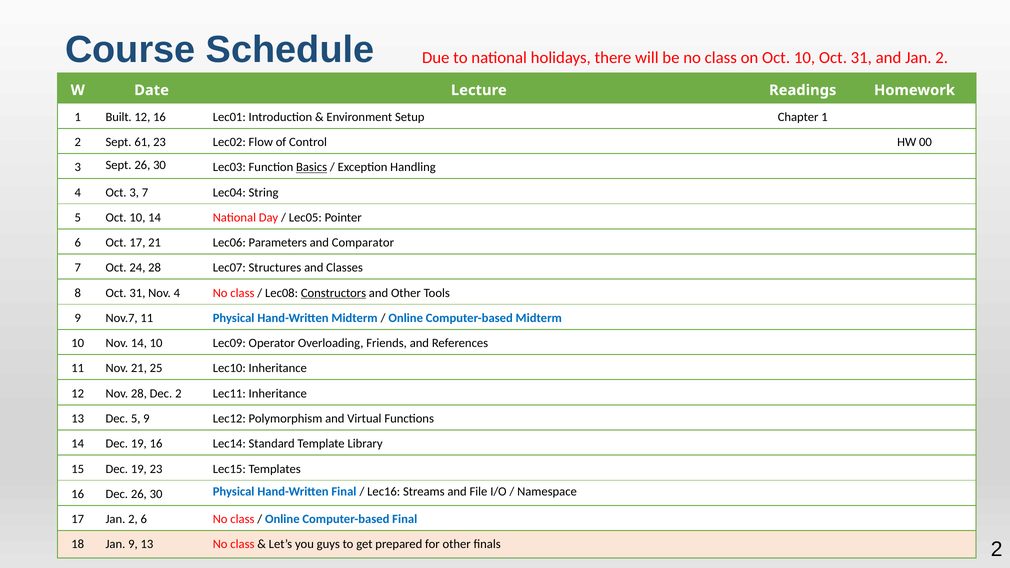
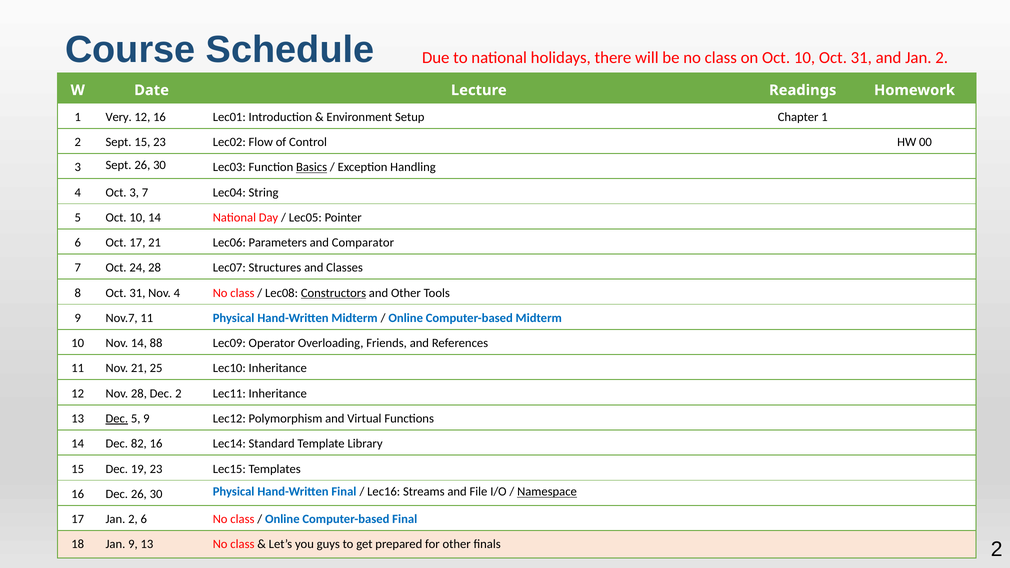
Built: Built -> Very
Sept 61: 61 -> 15
14 10: 10 -> 88
Dec at (117, 419) underline: none -> present
14 Dec 19: 19 -> 82
Namespace underline: none -> present
